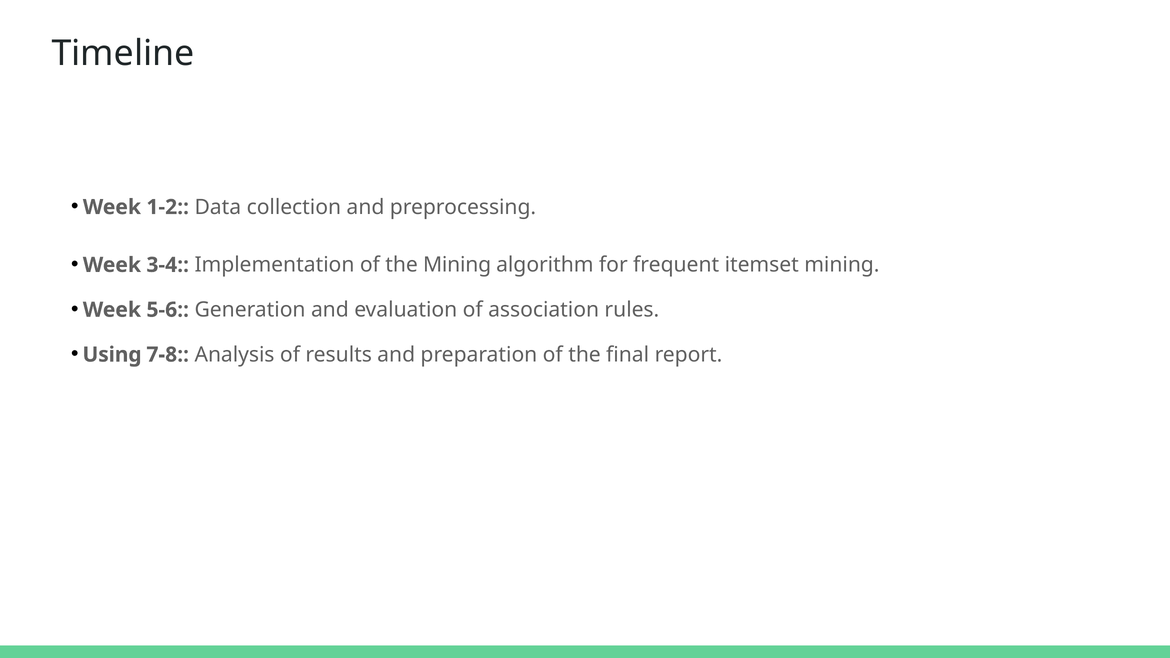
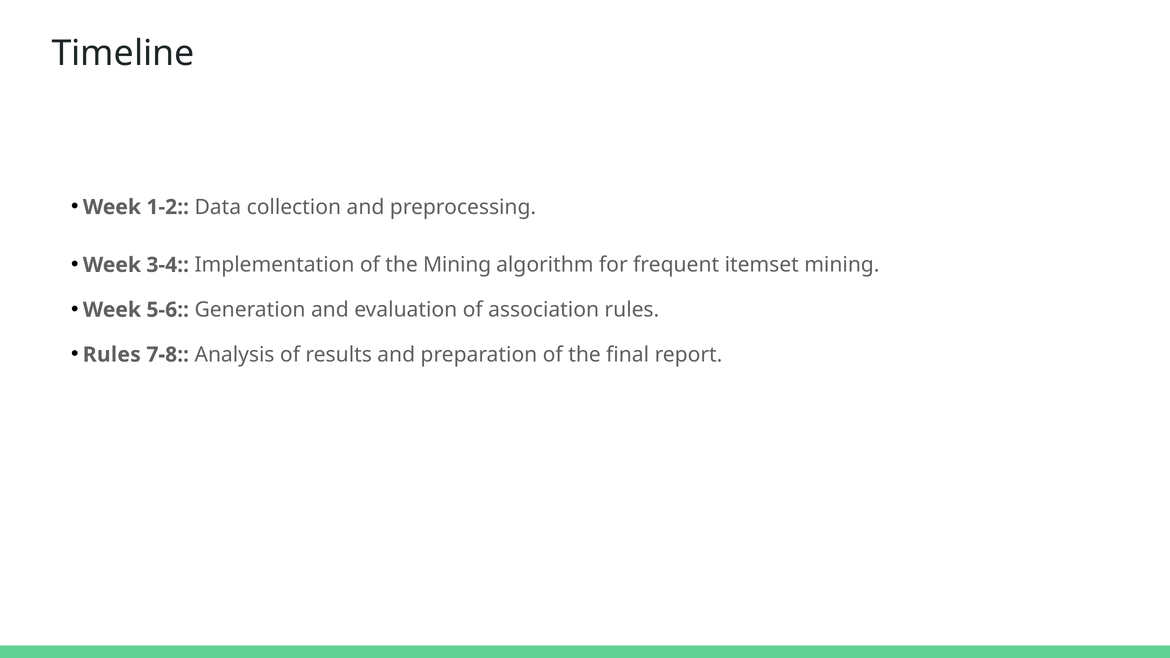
Using at (112, 355): Using -> Rules
